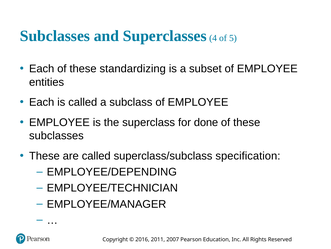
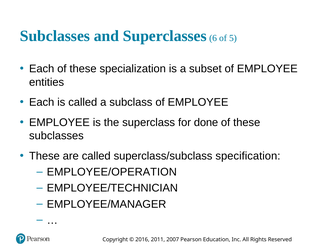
4: 4 -> 6
standardizing: standardizing -> specialization
EMPLOYEE/DEPENDING: EMPLOYEE/DEPENDING -> EMPLOYEE/OPERATION
